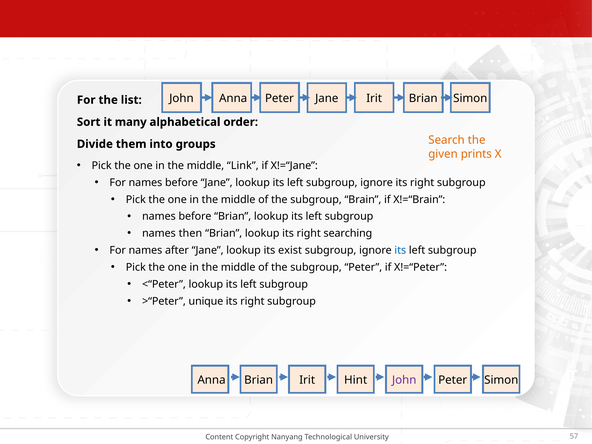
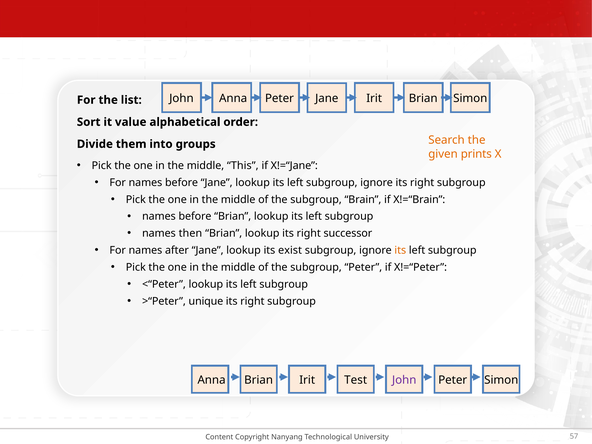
many: many -> value
Link: Link -> This
searching: searching -> successor
its at (400, 250) colour: blue -> orange
Hint: Hint -> Test
